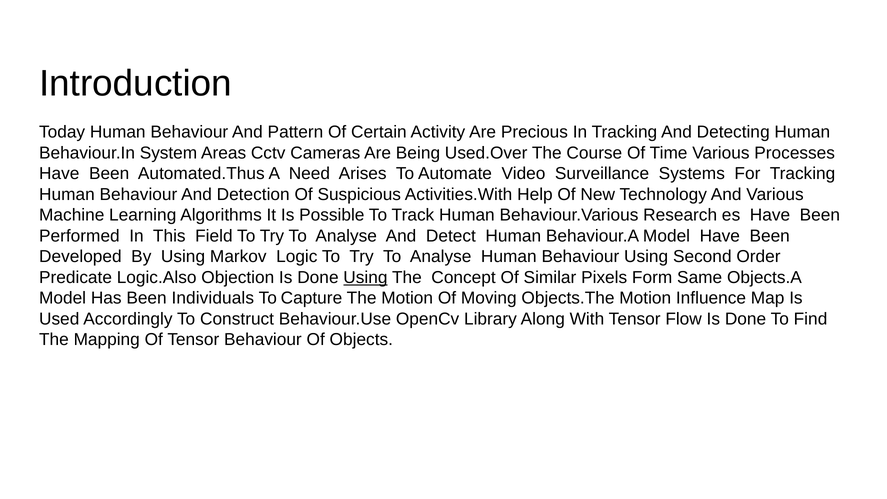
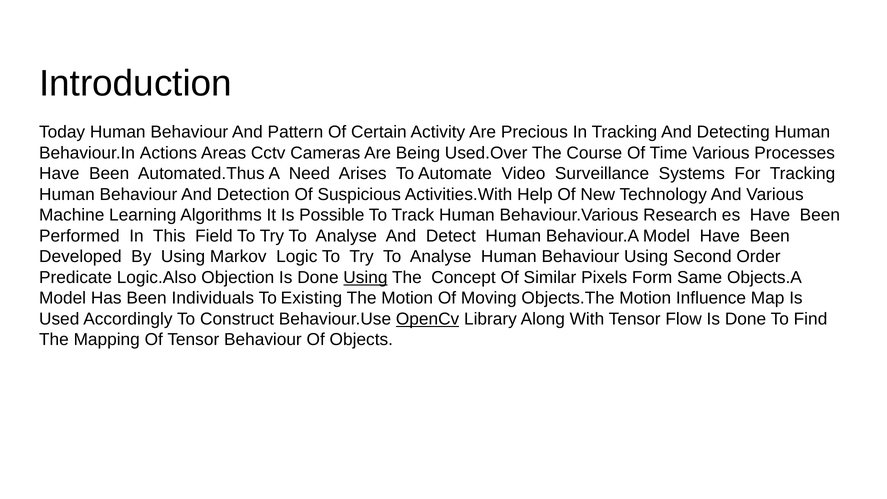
System: System -> Actions
Capture: Capture -> Existing
OpenCv underline: none -> present
